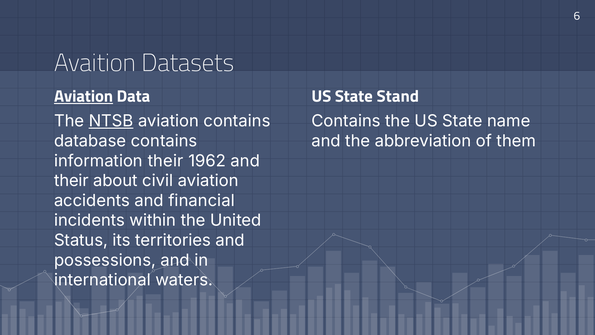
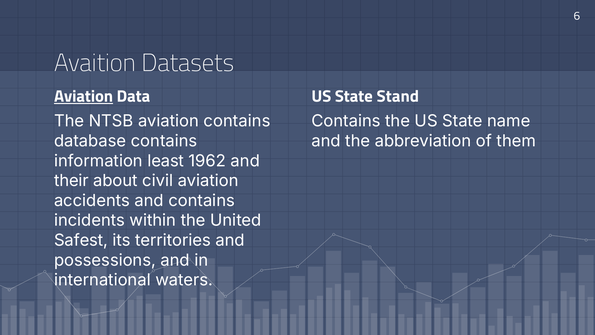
NTSB underline: present -> none
information their: their -> least
and financial: financial -> contains
Status: Status -> Safest
